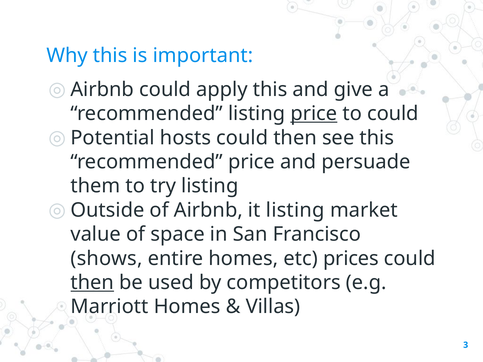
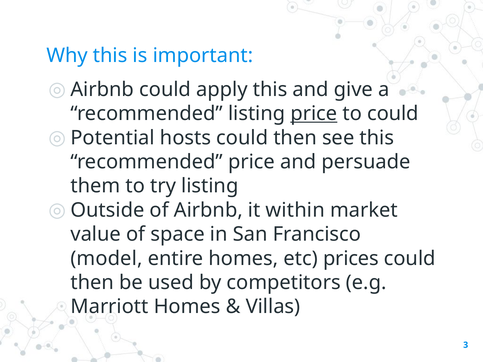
it listing: listing -> within
shows: shows -> model
then at (92, 283) underline: present -> none
